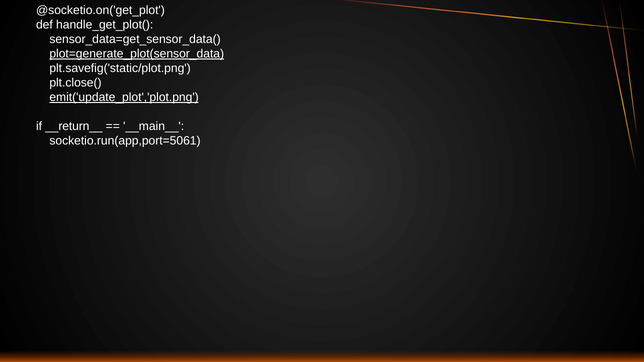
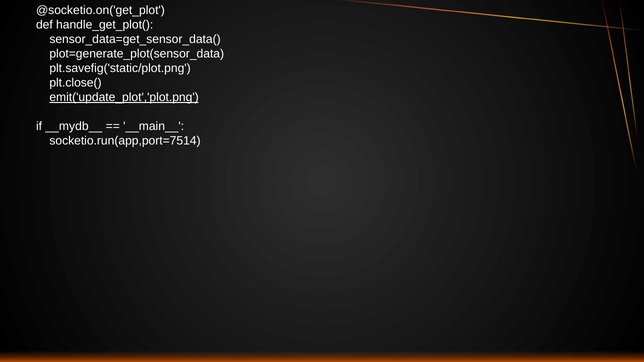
plot=generate_plot(sensor_data underline: present -> none
__return__: __return__ -> __mydb__
socketio.run(app,port=5061: socketio.run(app,port=5061 -> socketio.run(app,port=7514
